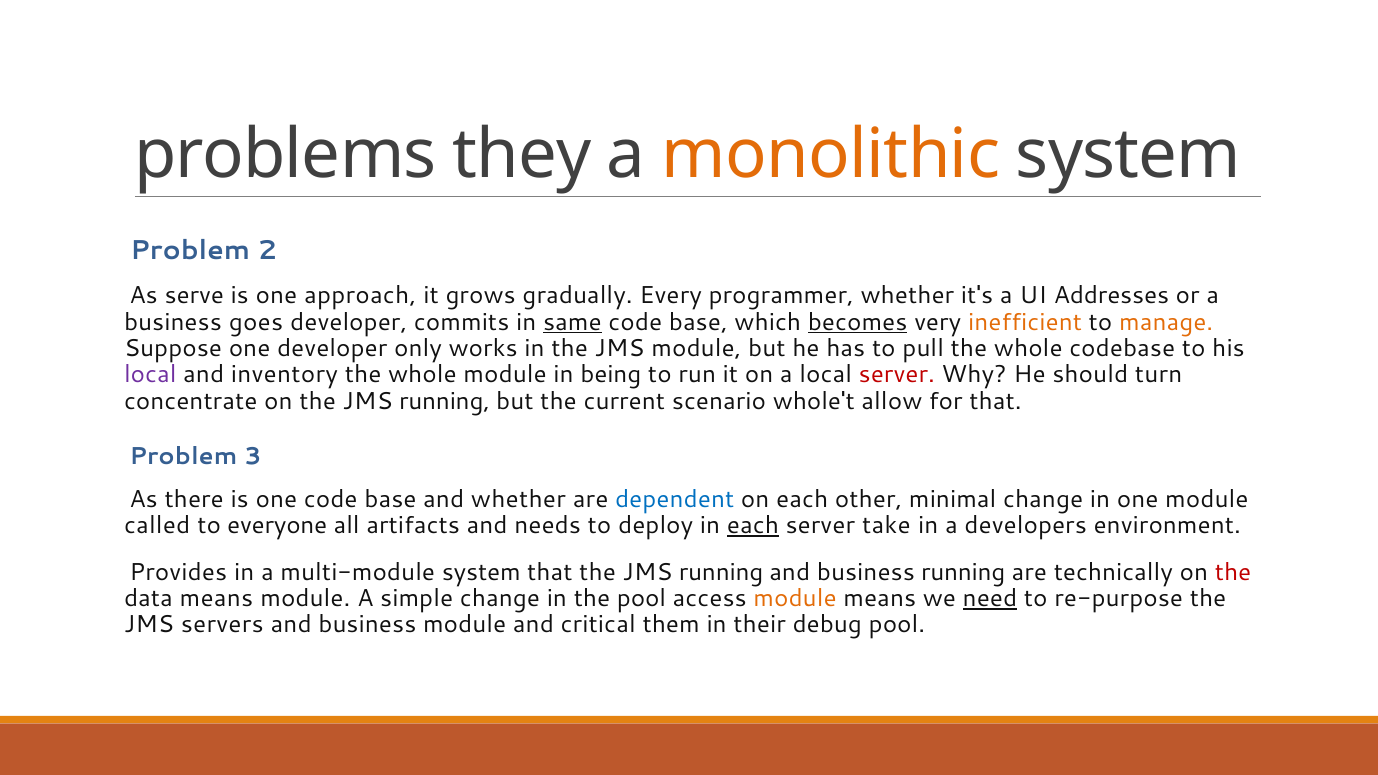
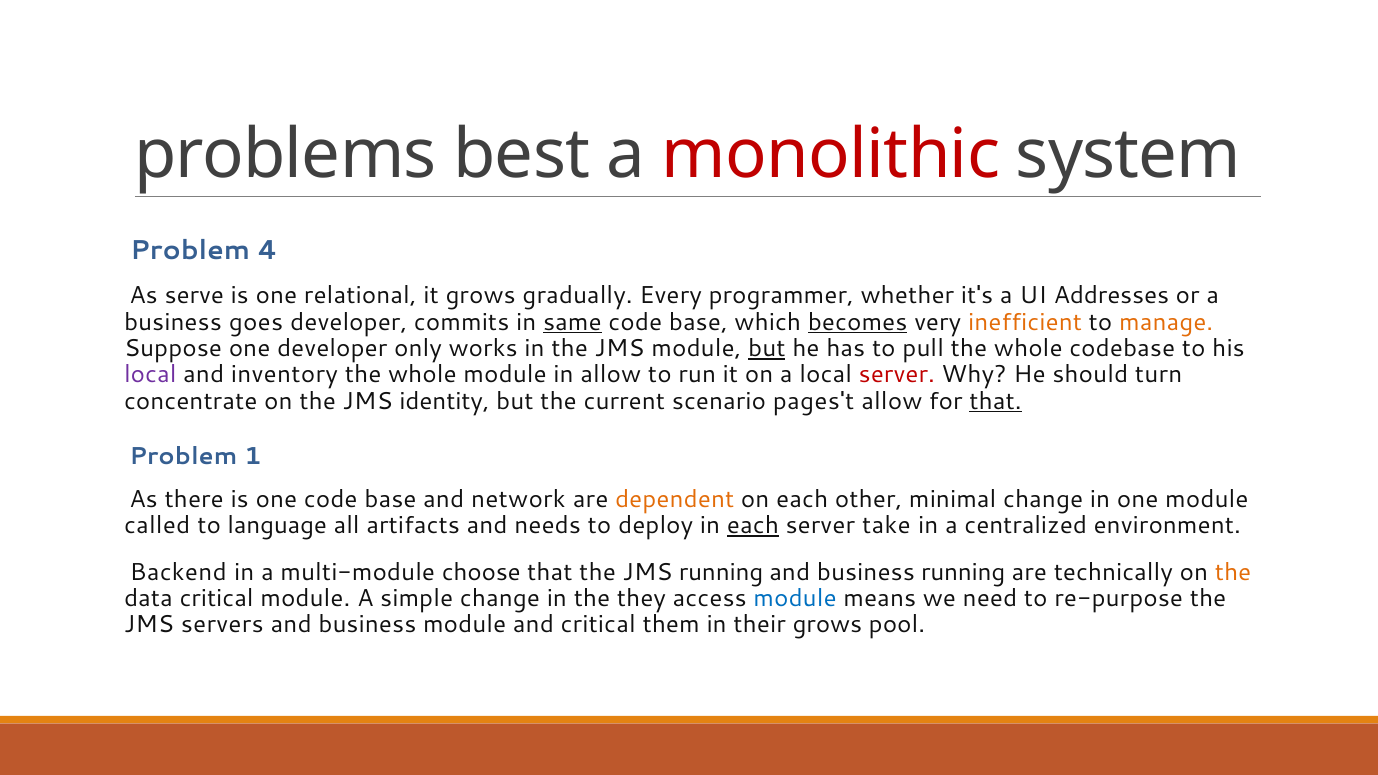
they: they -> best
monolithic colour: orange -> red
2: 2 -> 4
approach: approach -> relational
but at (767, 348) underline: none -> present
in being: being -> allow
on the JMS running: running -> identity
whole't: whole't -> pages't
that at (996, 401) underline: none -> present
3: 3 -> 1
and whether: whether -> network
dependent colour: blue -> orange
everyone: everyone -> language
developers: developers -> centralized
Provides: Provides -> Backend
multi-module system: system -> choose
the at (1233, 572) colour: red -> orange
data means: means -> critical
the pool: pool -> they
module at (795, 598) colour: orange -> blue
need underline: present -> none
their debug: debug -> grows
